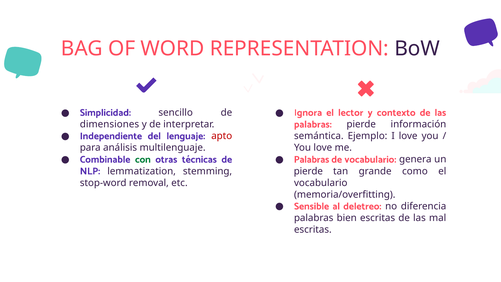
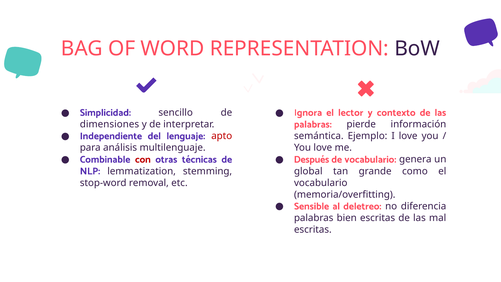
con colour: green -> red
Palabras at (312, 159): Palabras -> Después
pierde at (308, 171): pierde -> global
